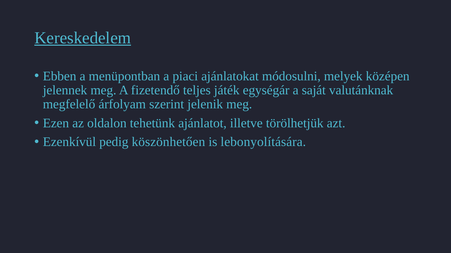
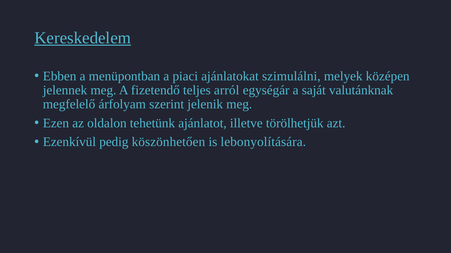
módosulni: módosulni -> szimulálni
játék: játék -> arról
